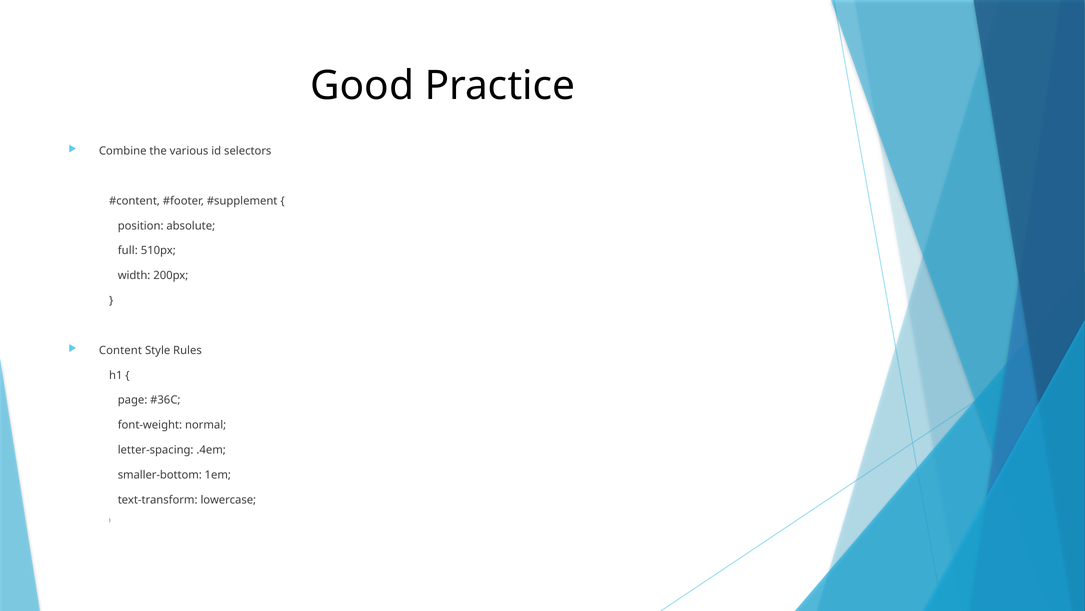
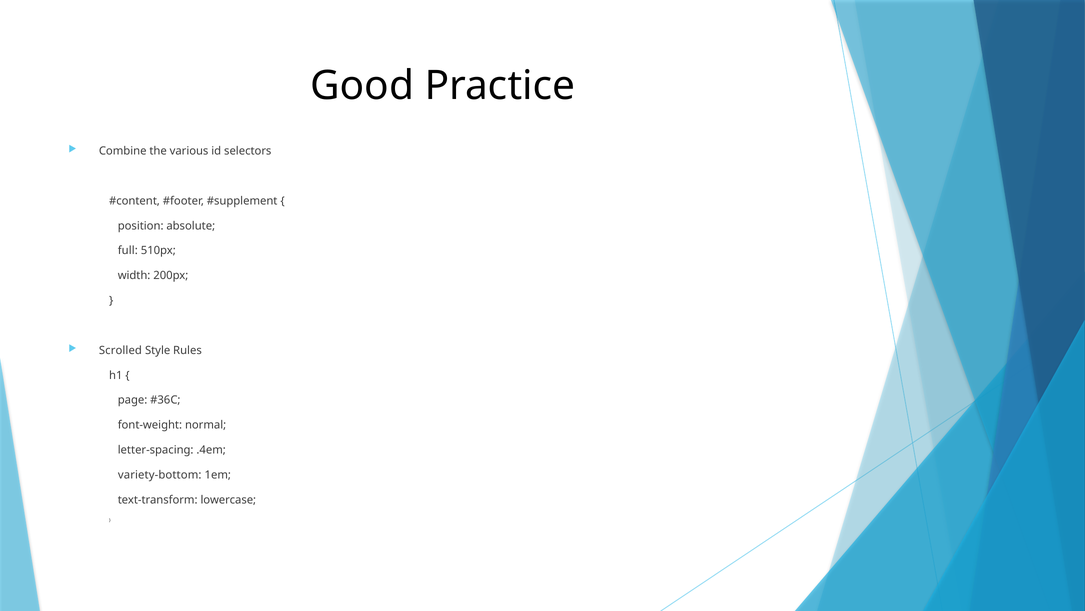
Content: Content -> Scrolled
smaller-bottom: smaller-bottom -> variety-bottom
